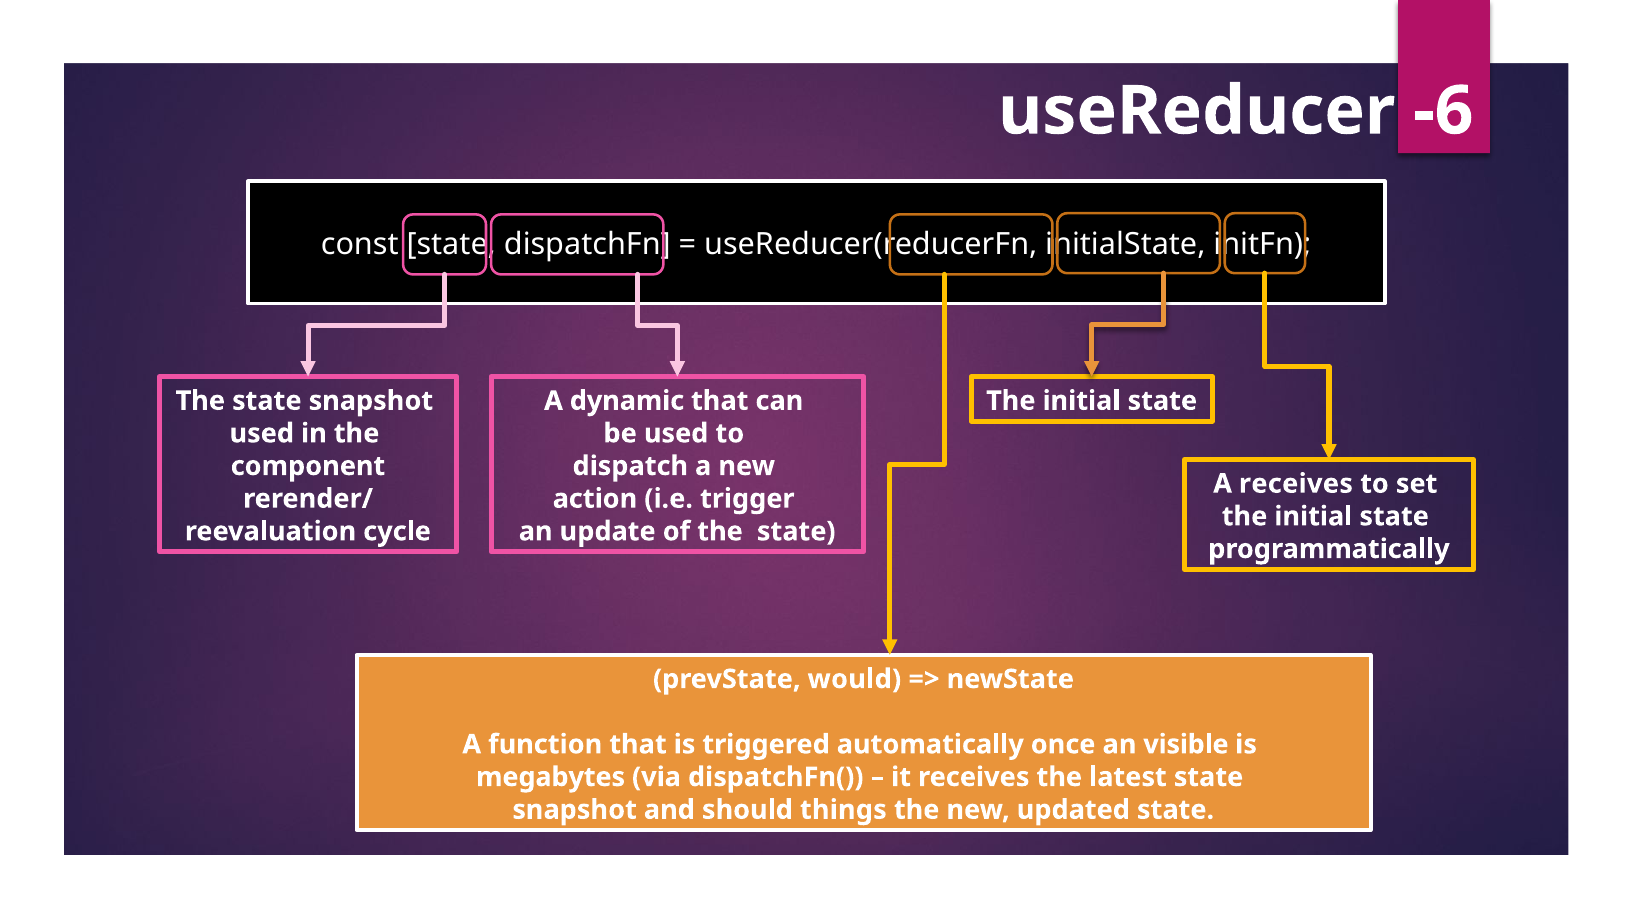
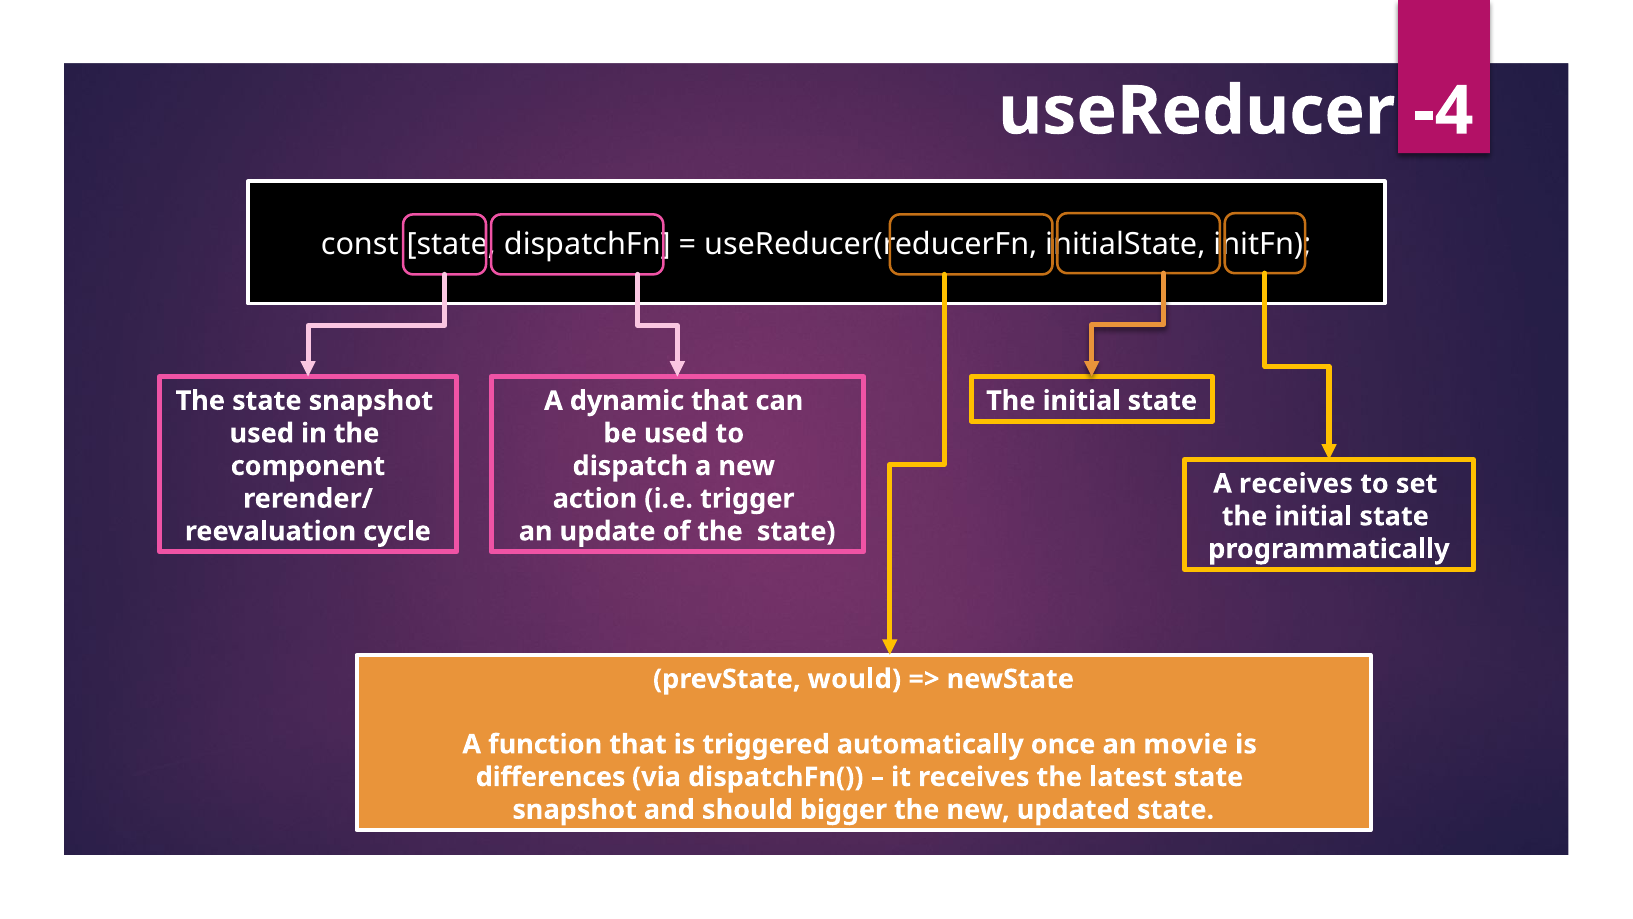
-6: -6 -> -4
visible: visible -> movie
megabytes: megabytes -> differences
things: things -> bigger
